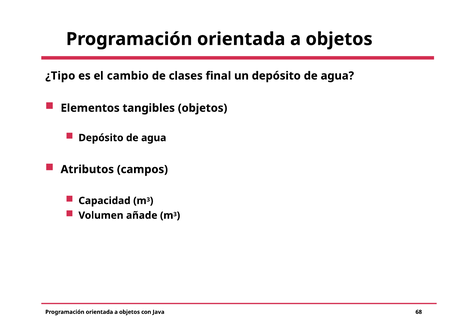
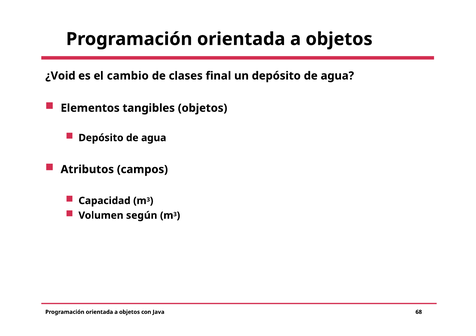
¿Tipo: ¿Tipo -> ¿Void
añade: añade -> según
